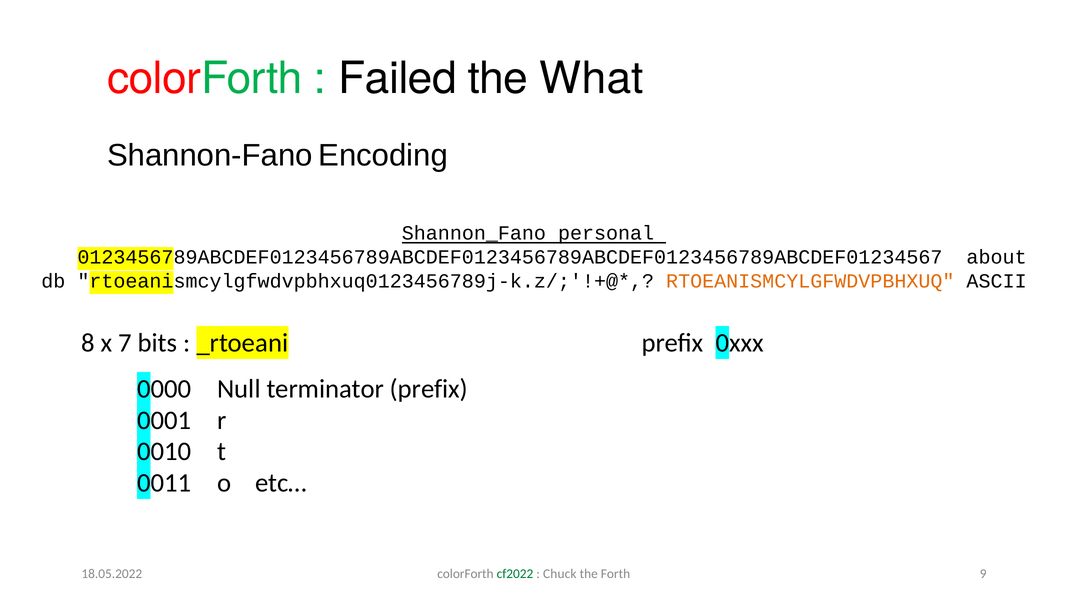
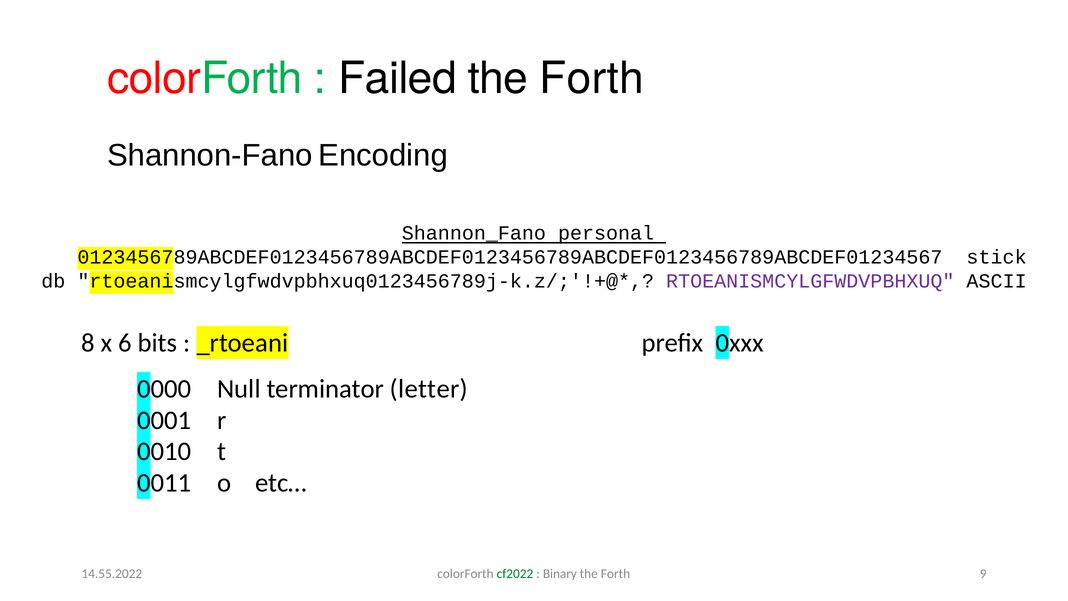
What at (592, 78): What -> Forth
about: about -> stick
RTOEANISMCYLGFWDVPBHXUQ colour: orange -> purple
7: 7 -> 6
terminator prefix: prefix -> letter
Chuck: Chuck -> Binary
18.05.2022: 18.05.2022 -> 14.55.2022
